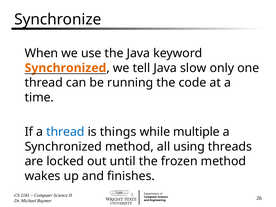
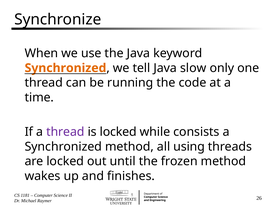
thread at (65, 132) colour: blue -> purple
is things: things -> locked
multiple: multiple -> consists
